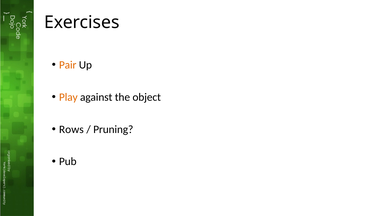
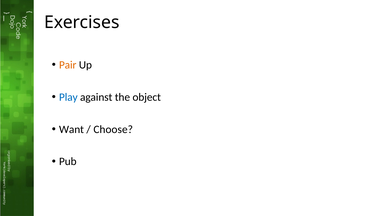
Play colour: orange -> blue
Rows: Rows -> Want
Pruning: Pruning -> Choose
